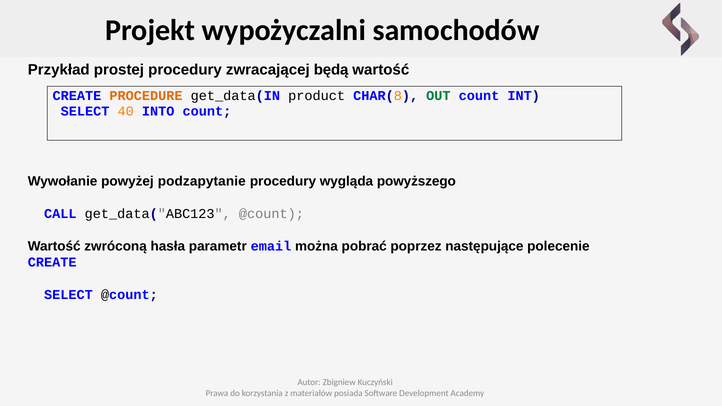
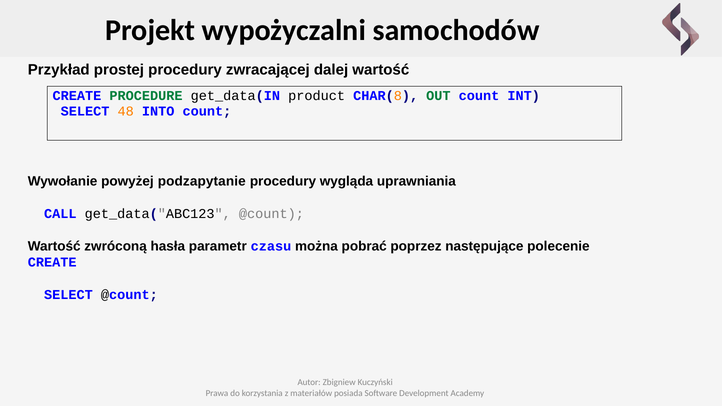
będą: będą -> dalej
PROCEDURE colour: orange -> green
40: 40 -> 48
powyższego: powyższego -> uprawniania
email: email -> czasu
